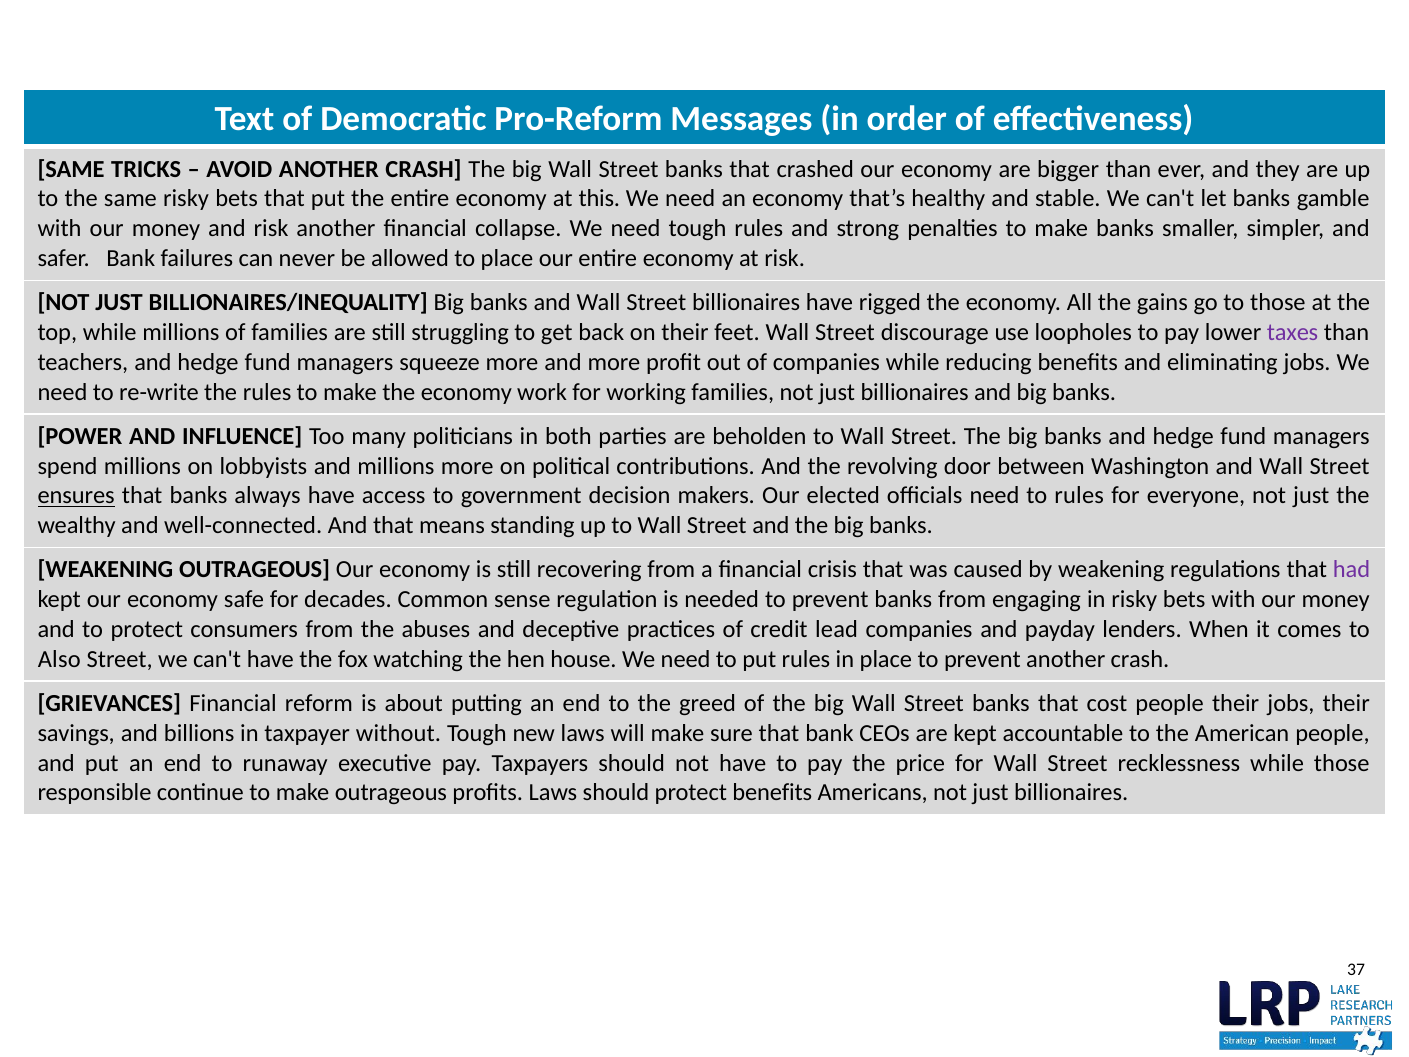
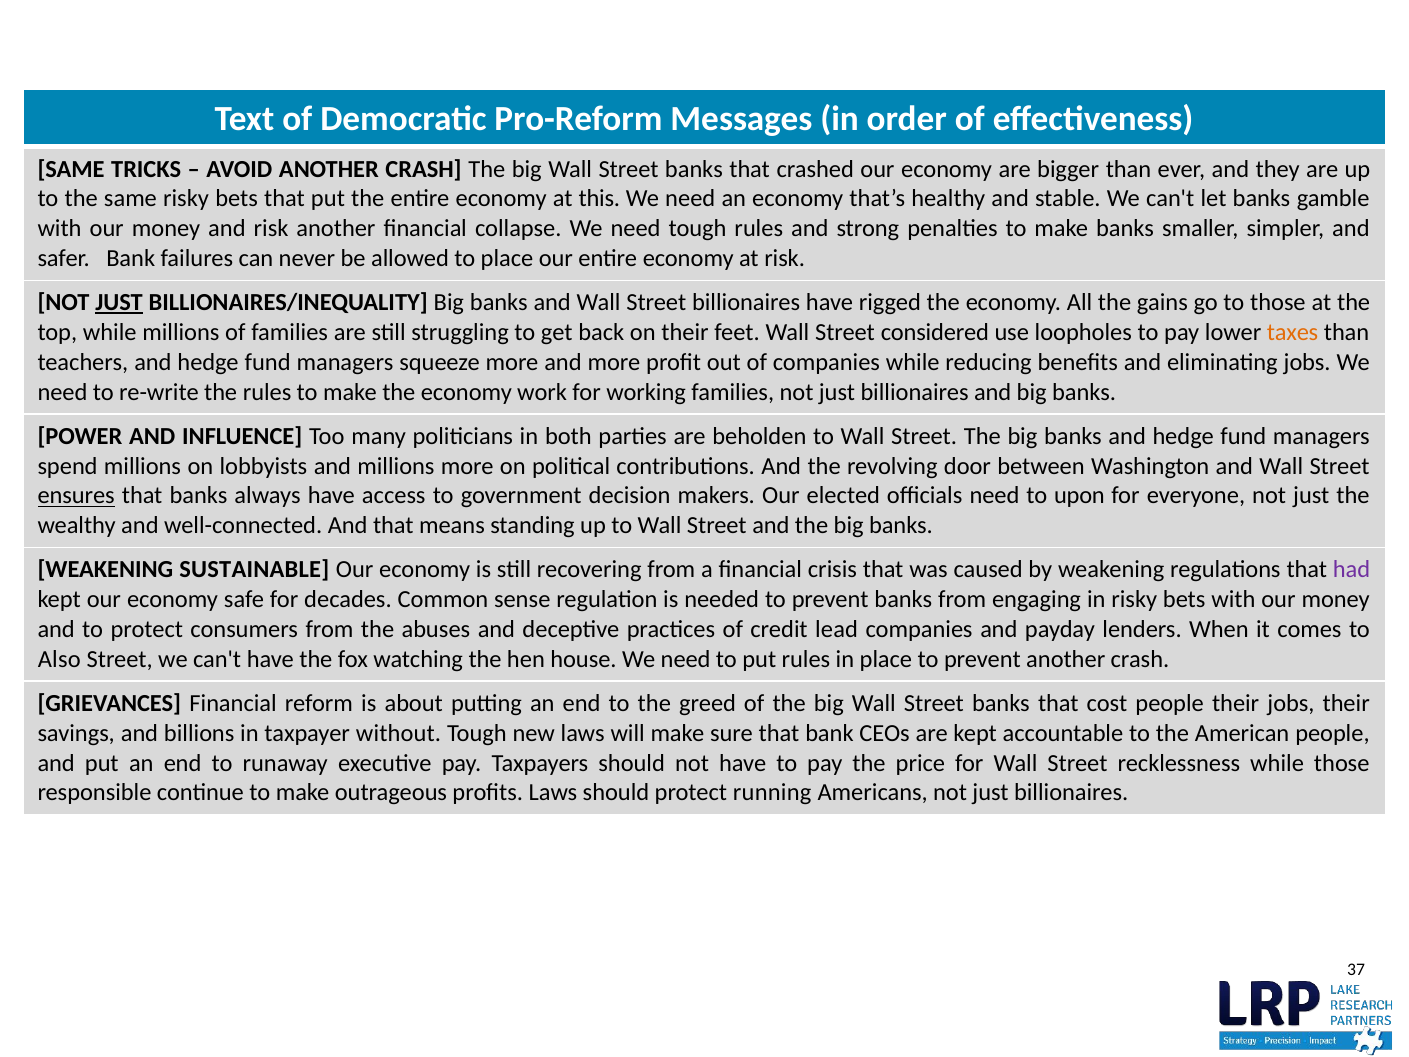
JUST at (119, 303) underline: none -> present
discourage: discourage -> considered
taxes colour: purple -> orange
to rules: rules -> upon
WEAKENING OUTRAGEOUS: OUTRAGEOUS -> SUSTAINABLE
protect benefits: benefits -> running
